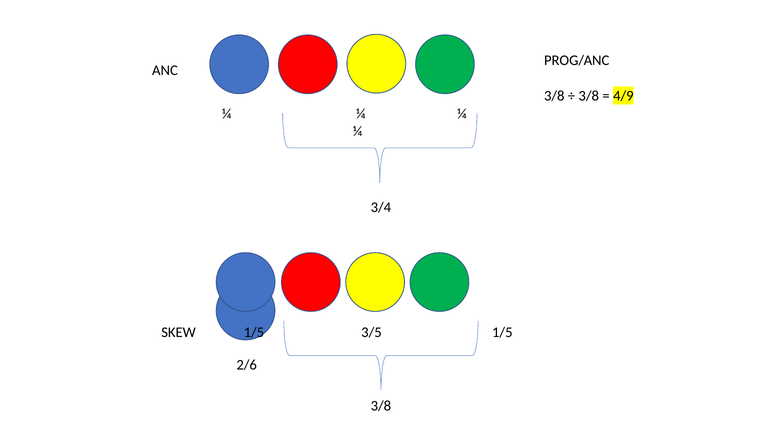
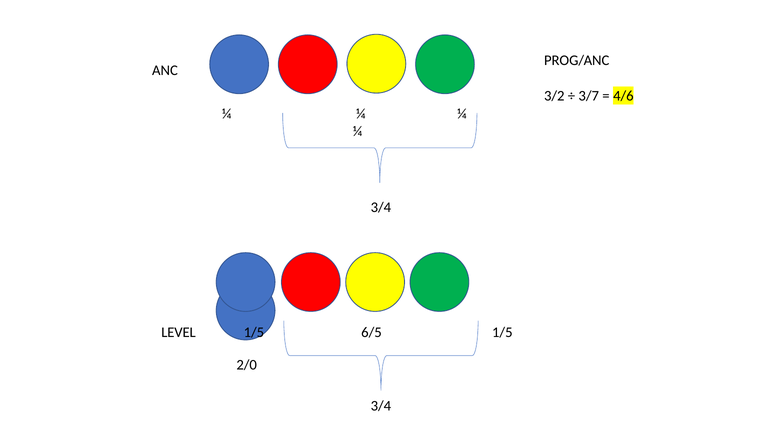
3/8 at (554, 96): 3/8 -> 3/2
3/8 at (589, 96): 3/8 -> 3/7
4/9: 4/9 -> 4/6
SKEW: SKEW -> LEVEL
3/5: 3/5 -> 6/5
2/6: 2/6 -> 2/0
3/8 at (381, 406): 3/8 -> 3/4
